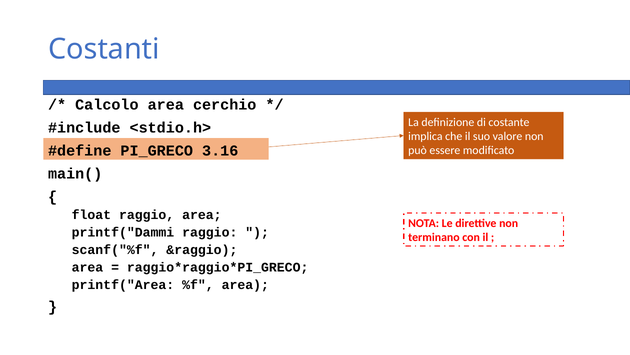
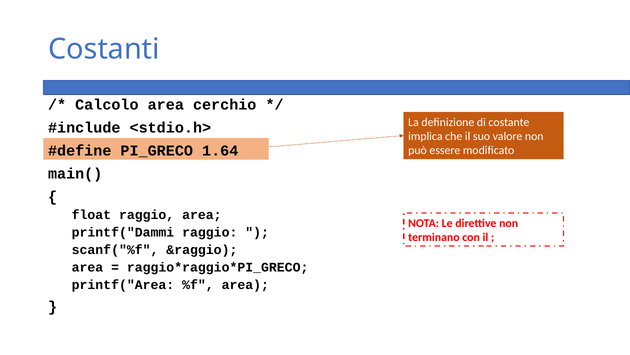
3.16: 3.16 -> 1.64
